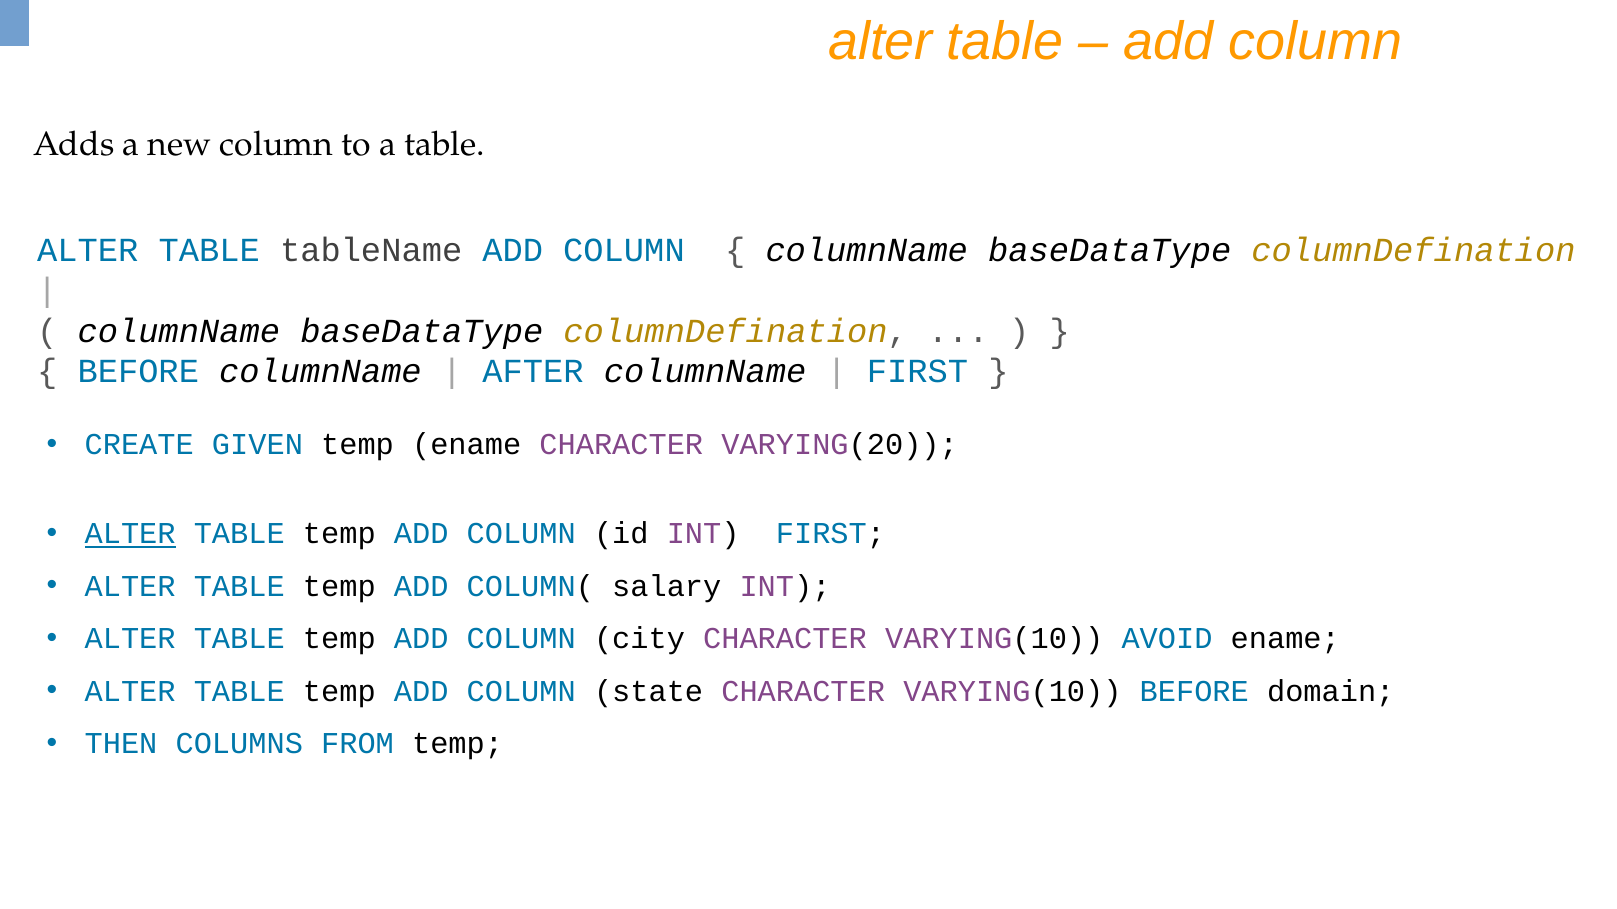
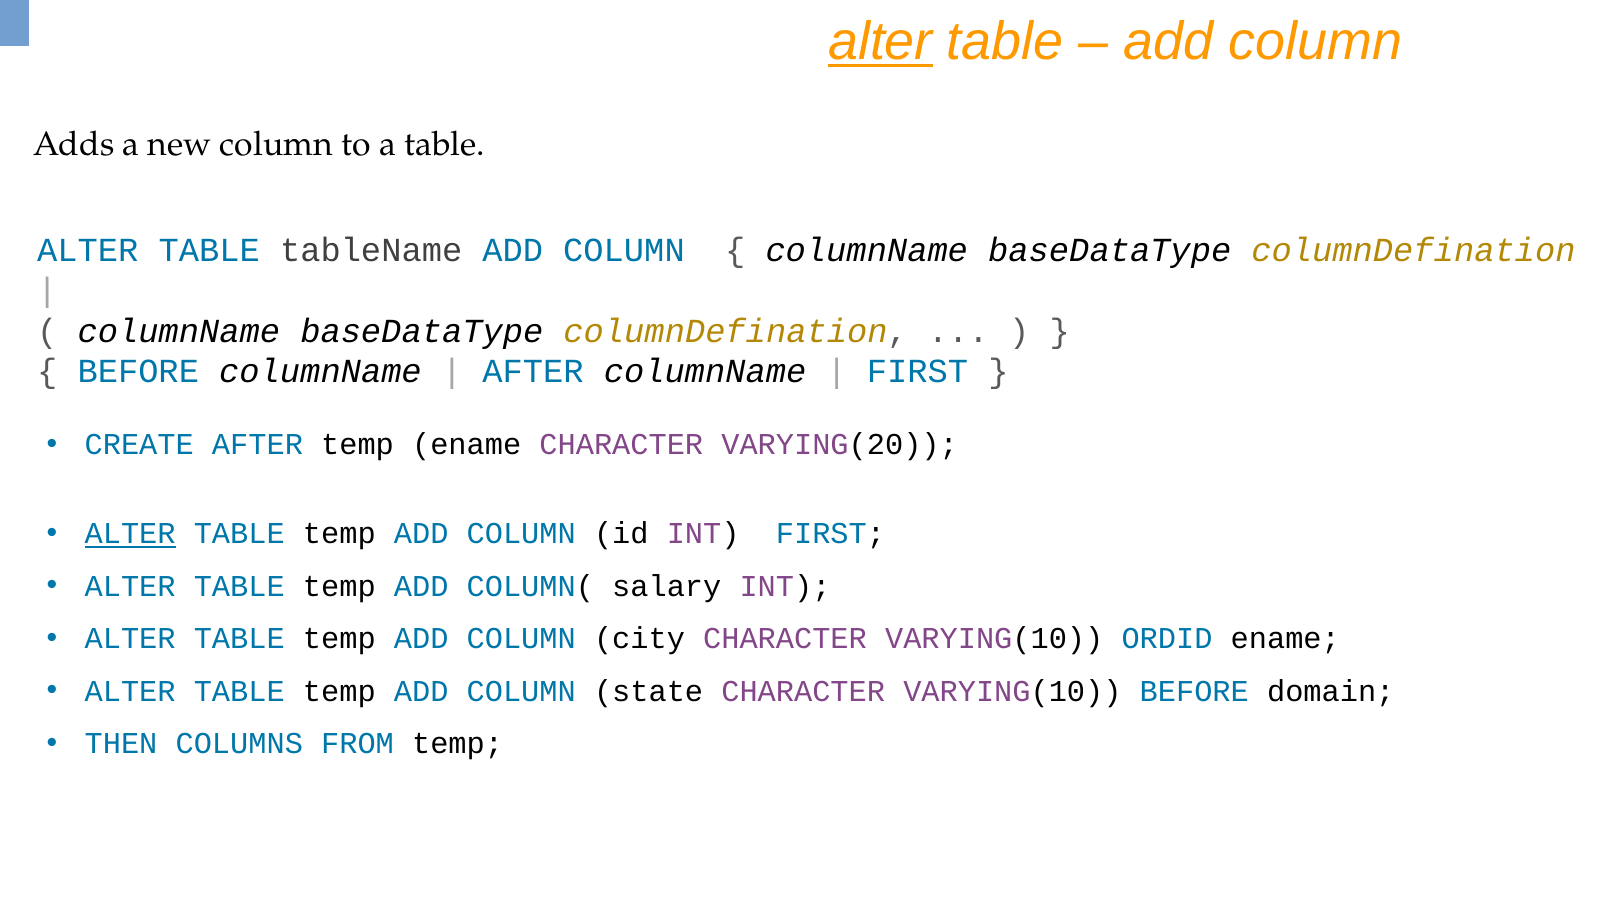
alter at (880, 42) underline: none -> present
CREATE GIVEN: GIVEN -> AFTER
AVOID: AVOID -> ORDID
